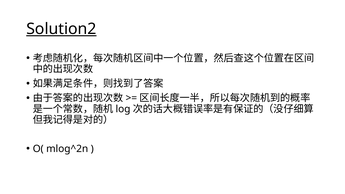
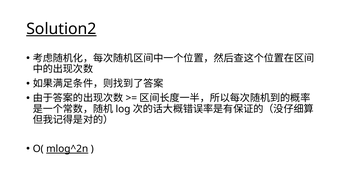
mlog^2n underline: none -> present
